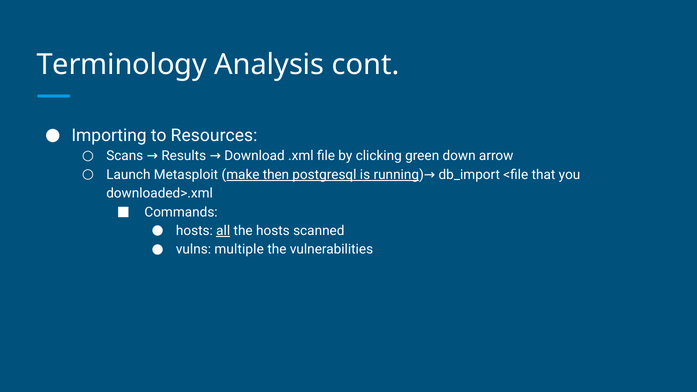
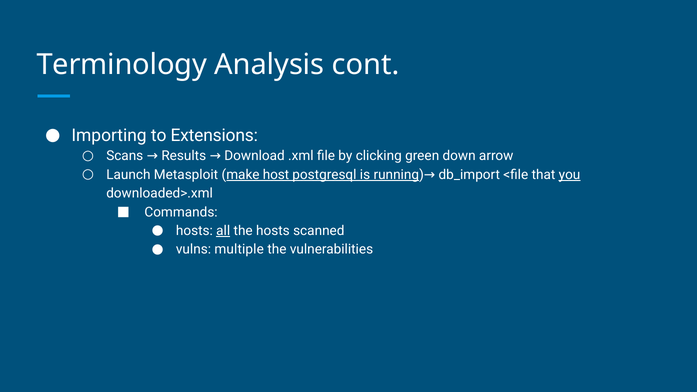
Resources: Resources -> Extensions
then: then -> host
you underline: none -> present
